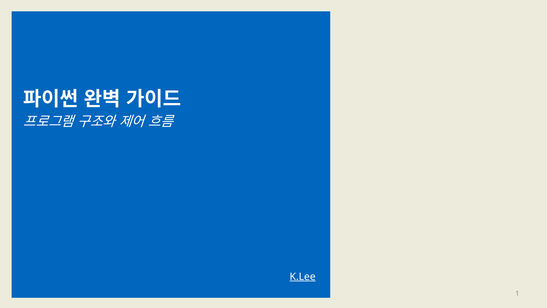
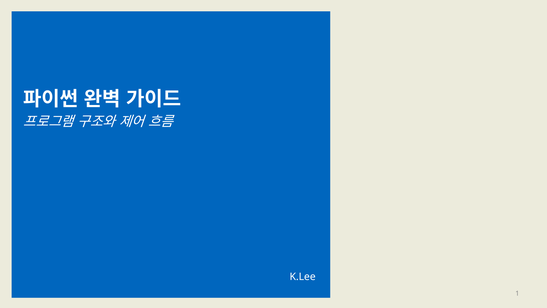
K.Lee underline: present -> none
